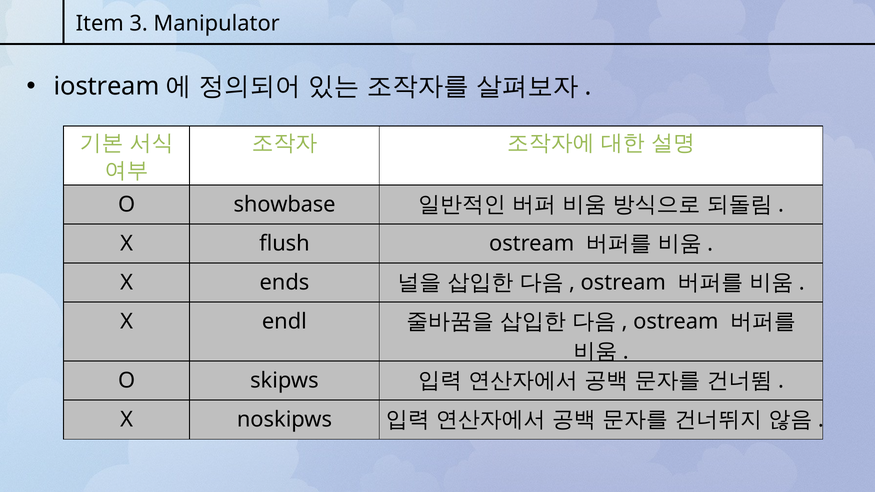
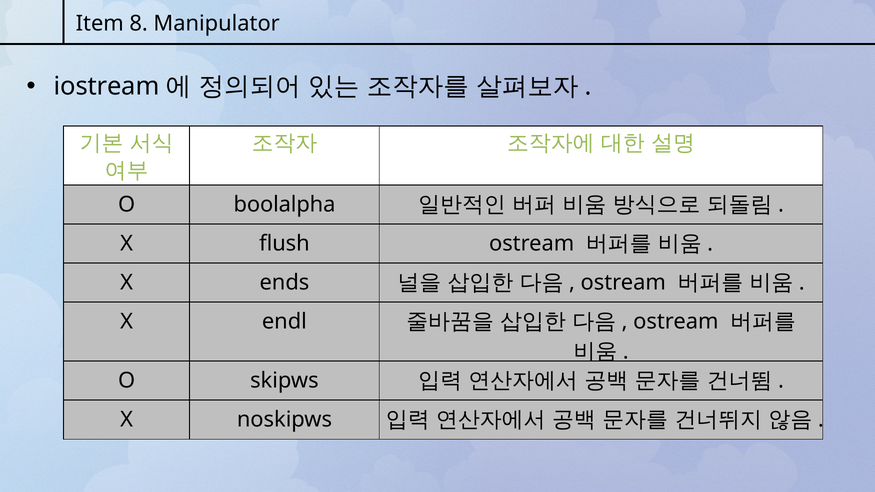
3: 3 -> 8
showbase: showbase -> boolalpha
